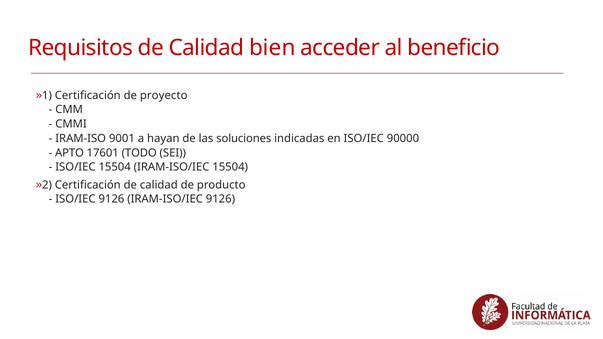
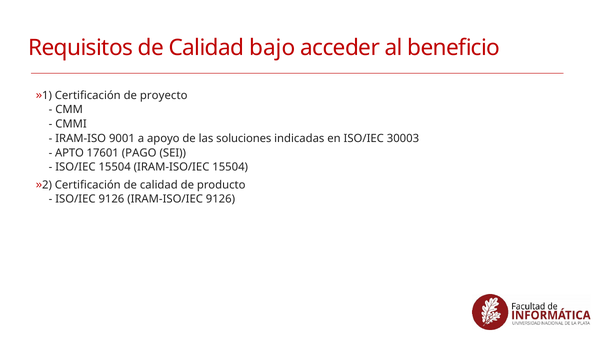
bien: bien -> bajo
hayan: hayan -> apoyo
90000: 90000 -> 30003
TODO: TODO -> PAGO
